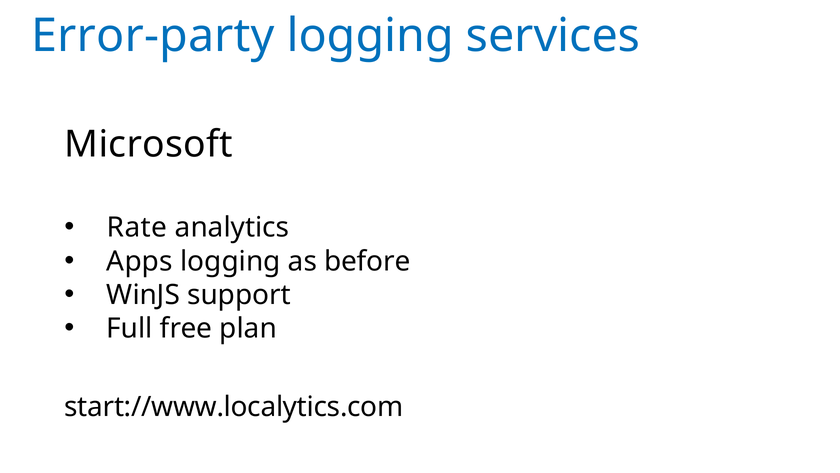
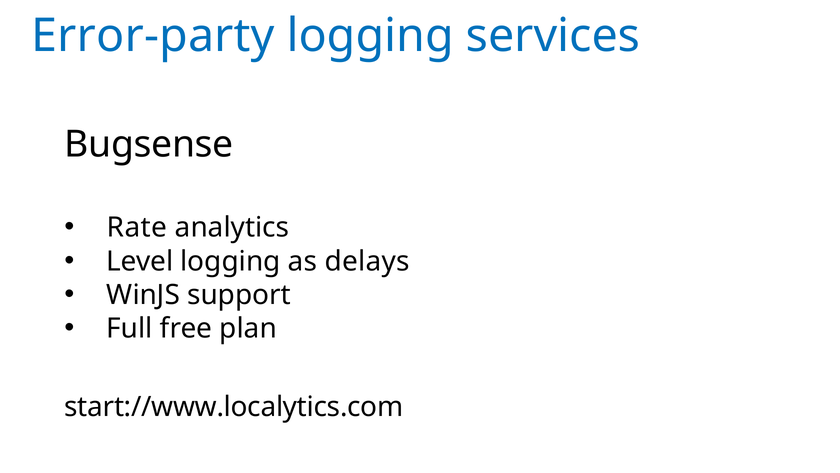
Microsoft: Microsoft -> Bugsense
Apps: Apps -> Level
before: before -> delays
